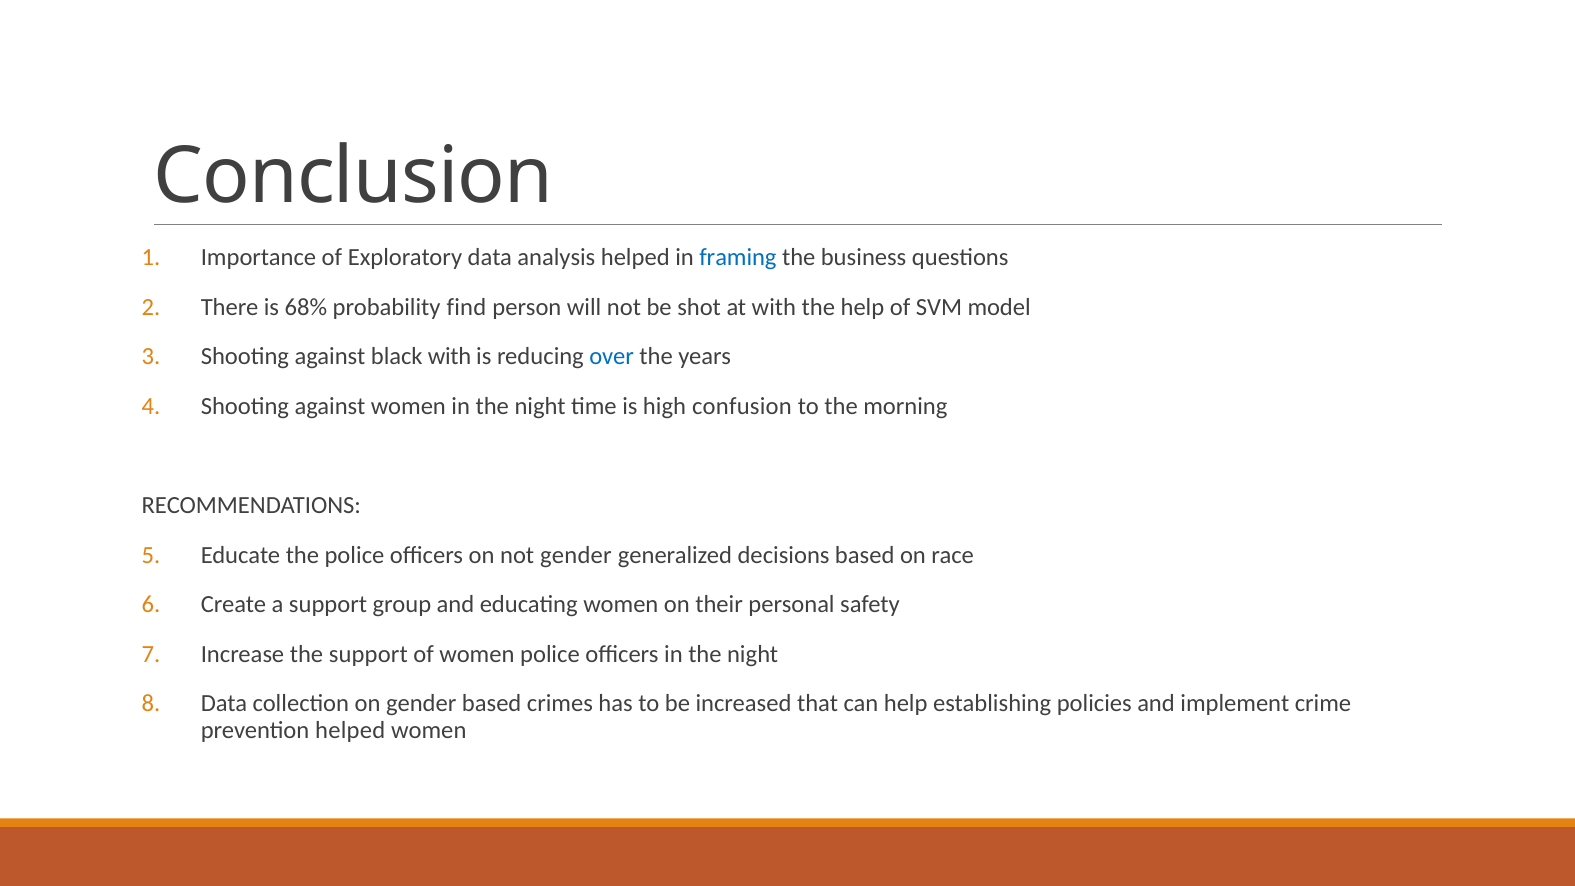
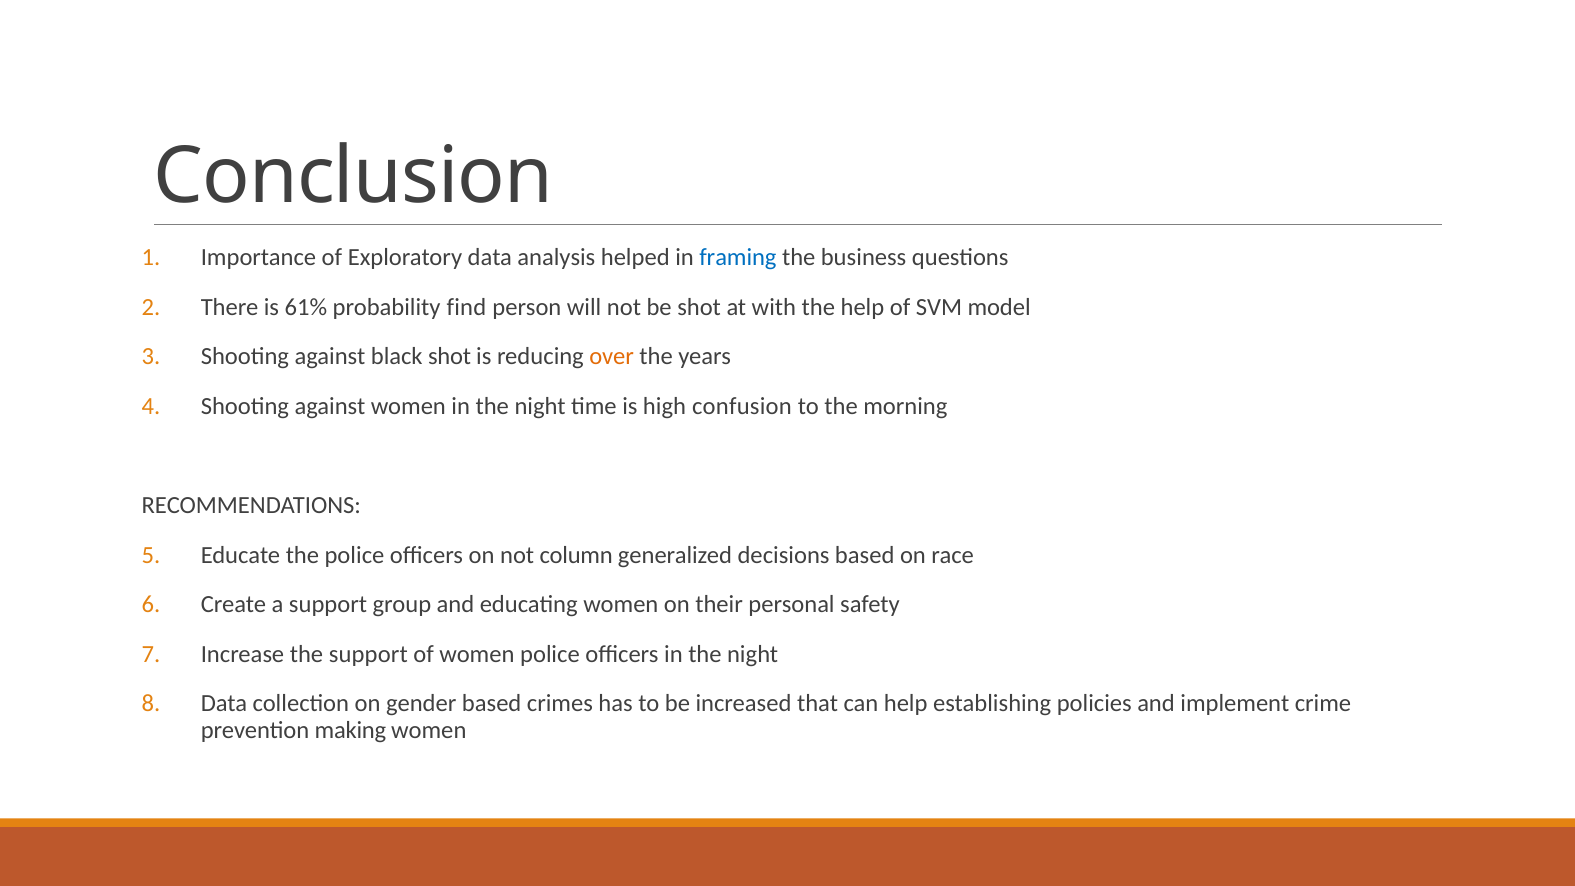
68%: 68% -> 61%
black with: with -> shot
over colour: blue -> orange
not gender: gender -> column
prevention helped: helped -> making
